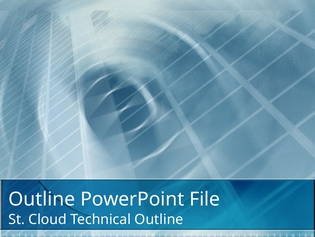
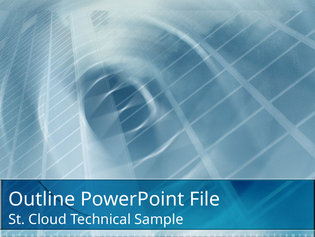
Technical Outline: Outline -> Sample
